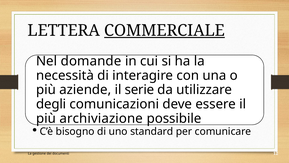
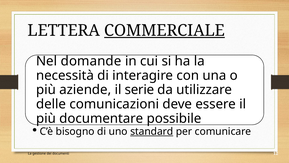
degli: degli -> delle
archiviazione: archiviazione -> documentare
standard underline: none -> present
